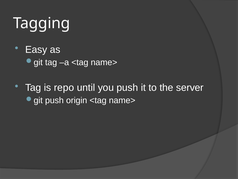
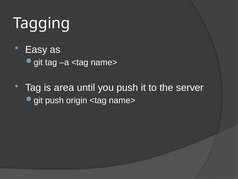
repo: repo -> area
